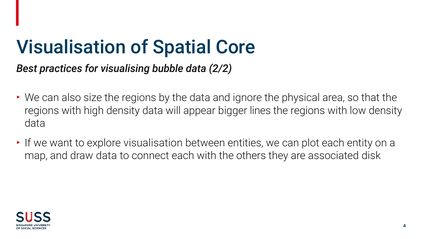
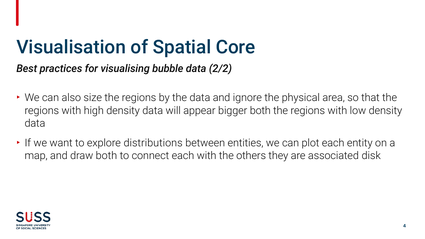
bigger lines: lines -> both
explore visualisation: visualisation -> distributions
draw data: data -> both
